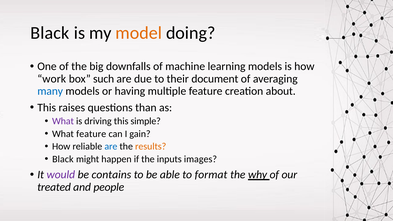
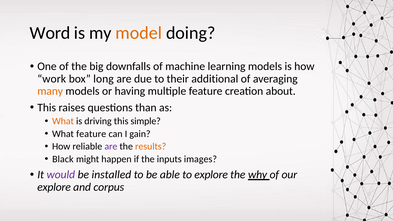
Black at (50, 33): Black -> Word
such: such -> long
document: document -> additional
many colour: blue -> orange
What at (63, 121) colour: purple -> orange
are at (111, 147) colour: blue -> purple
contains: contains -> installed
to format: format -> explore
treated at (54, 187): treated -> explore
people: people -> corpus
